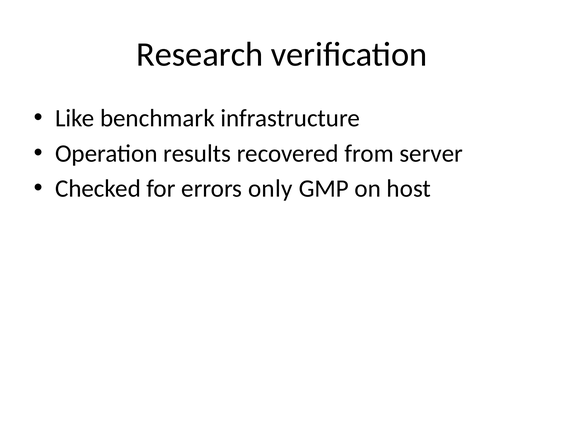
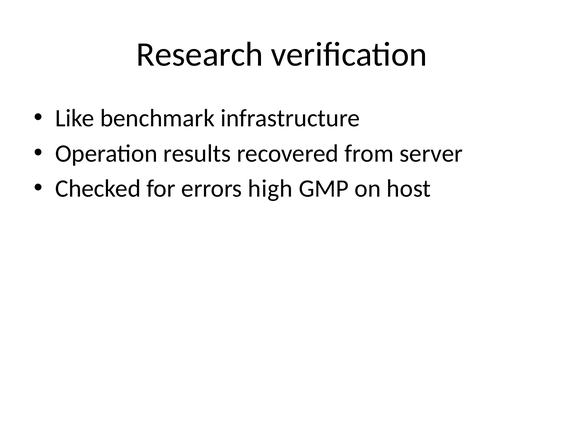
only: only -> high
